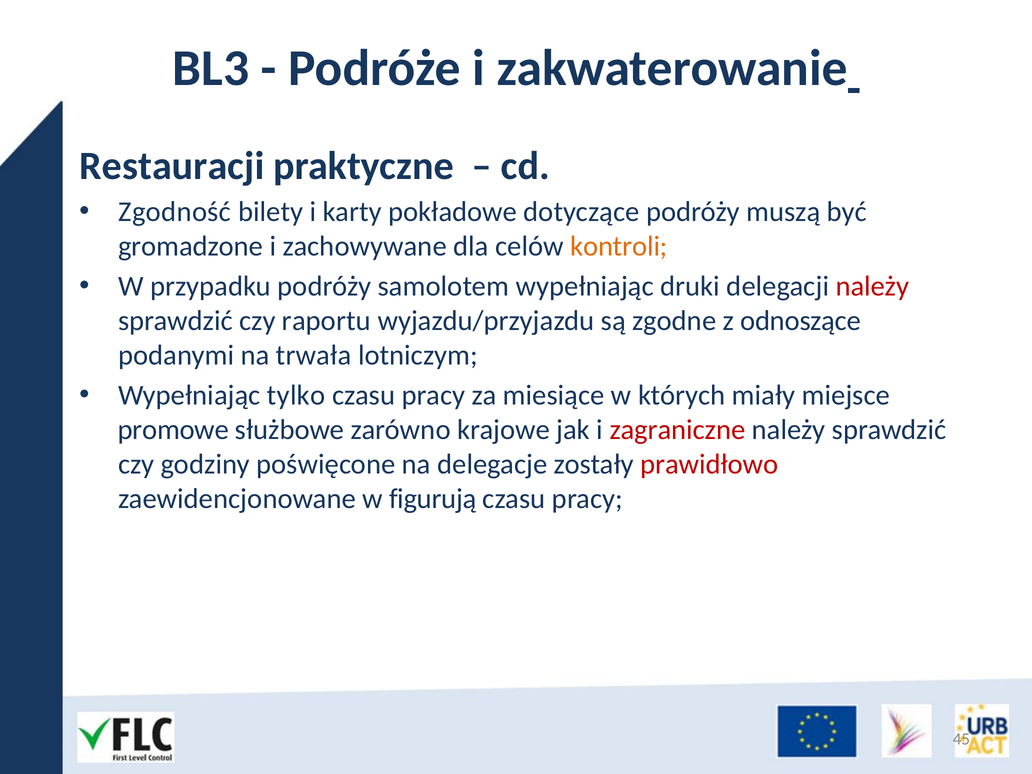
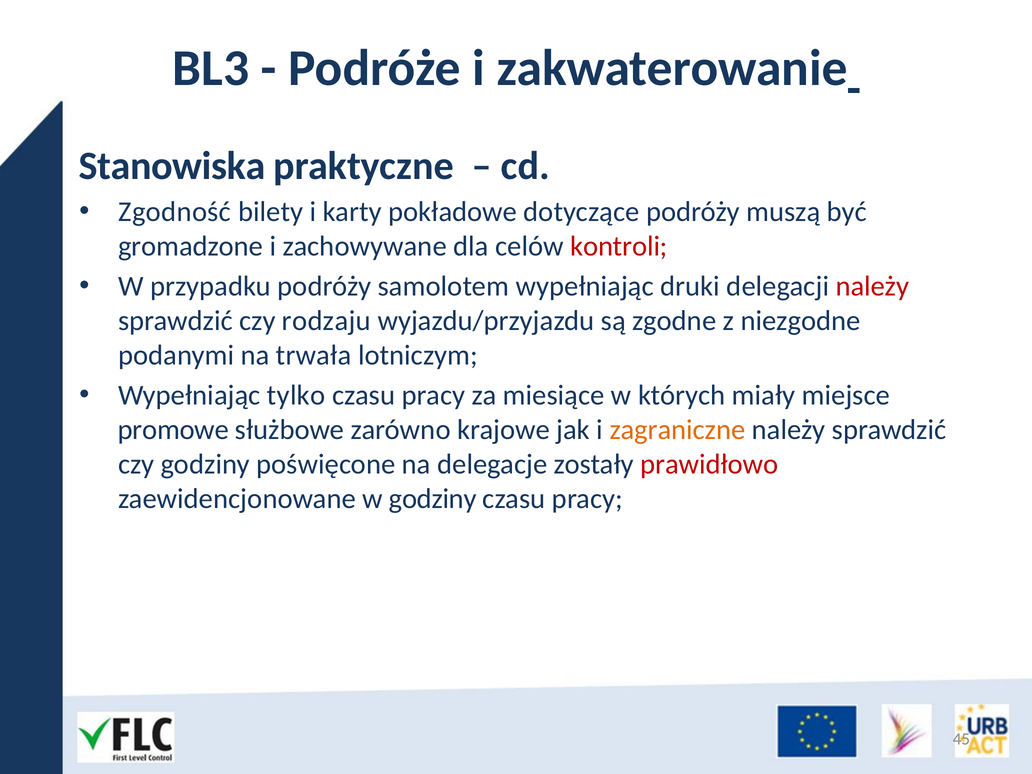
Restauracji: Restauracji -> Stanowiska
kontroli colour: orange -> red
raportu: raportu -> rodzaju
odnoszące: odnoszące -> niezgodne
zagraniczne colour: red -> orange
w figurują: figurują -> godziny
